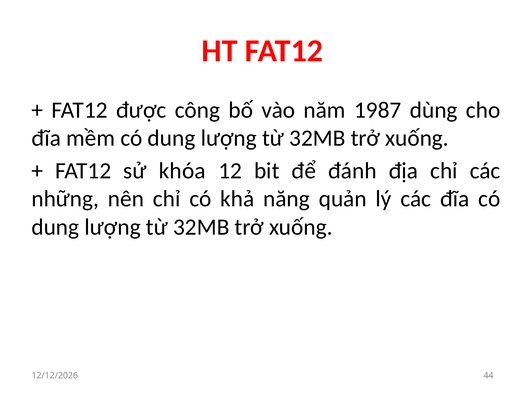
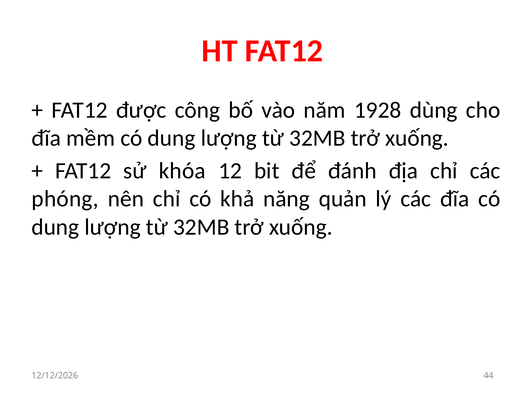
1987: 1987 -> 1928
những: những -> phóng
